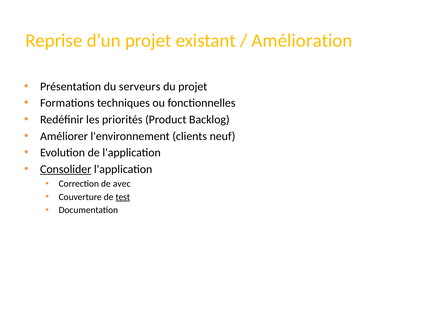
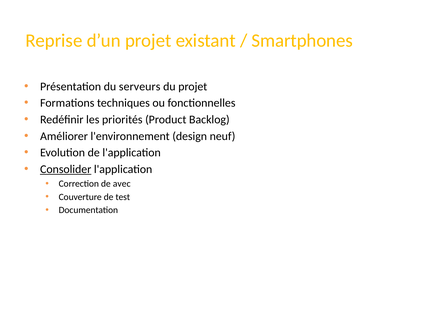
Amélioration: Amélioration -> Smartphones
clients: clients -> design
test underline: present -> none
